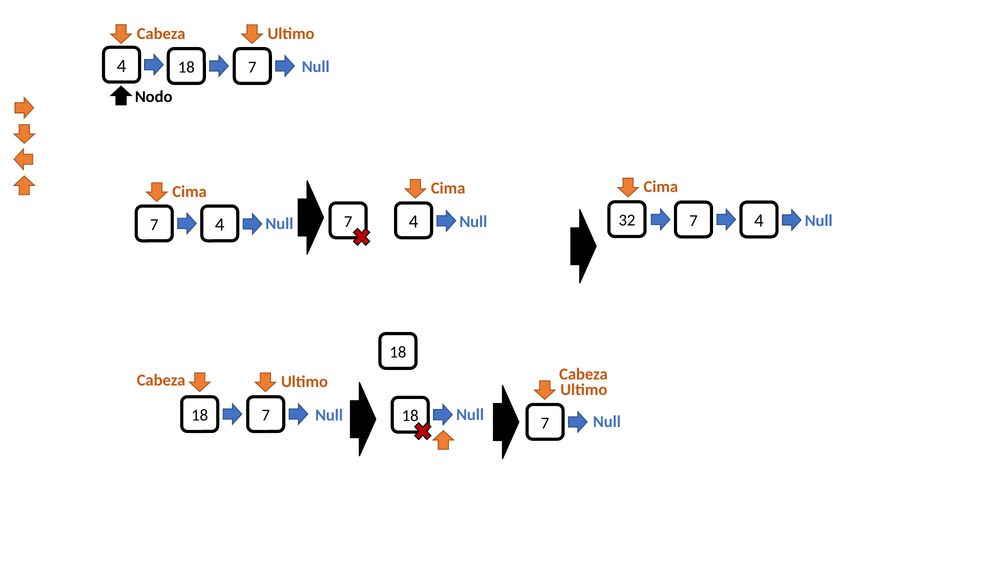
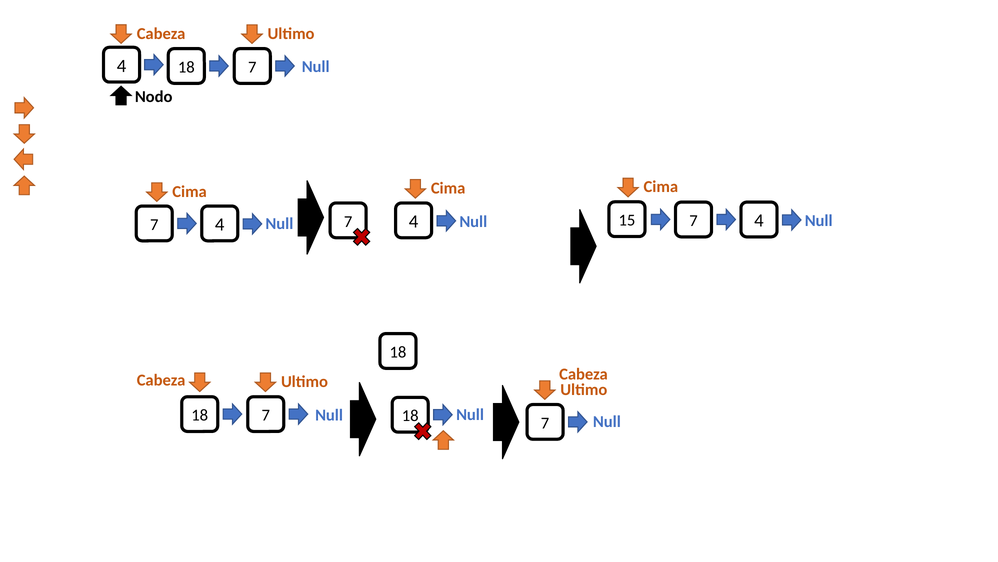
32: 32 -> 15
